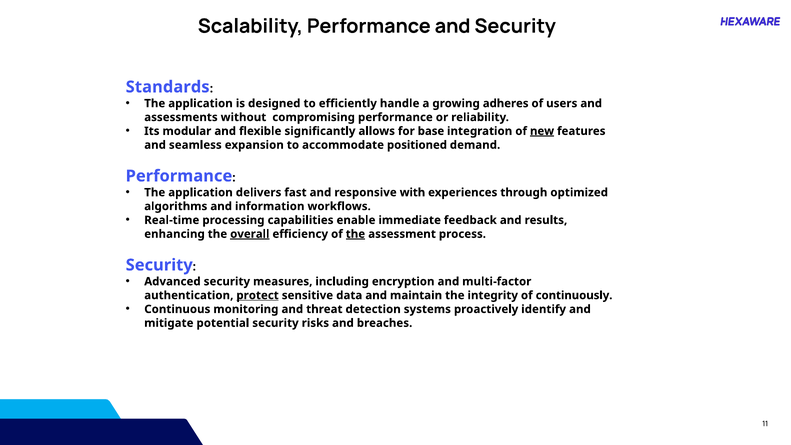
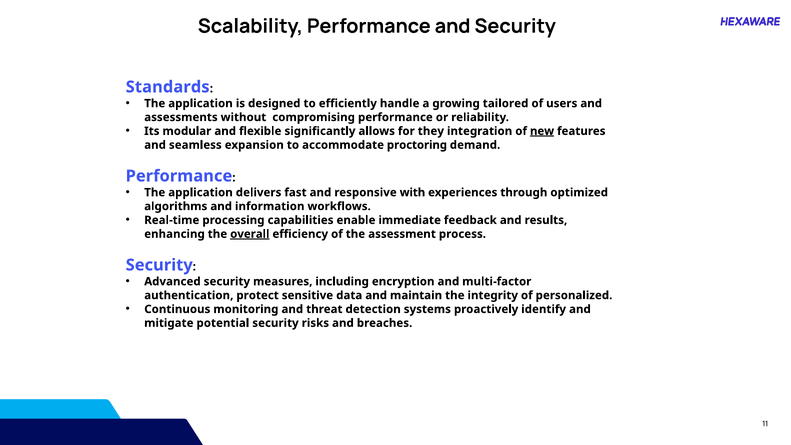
adheres: adheres -> tailored
base: base -> they
positioned: positioned -> proctoring
the at (355, 234) underline: present -> none
protect underline: present -> none
continuously: continuously -> personalized
